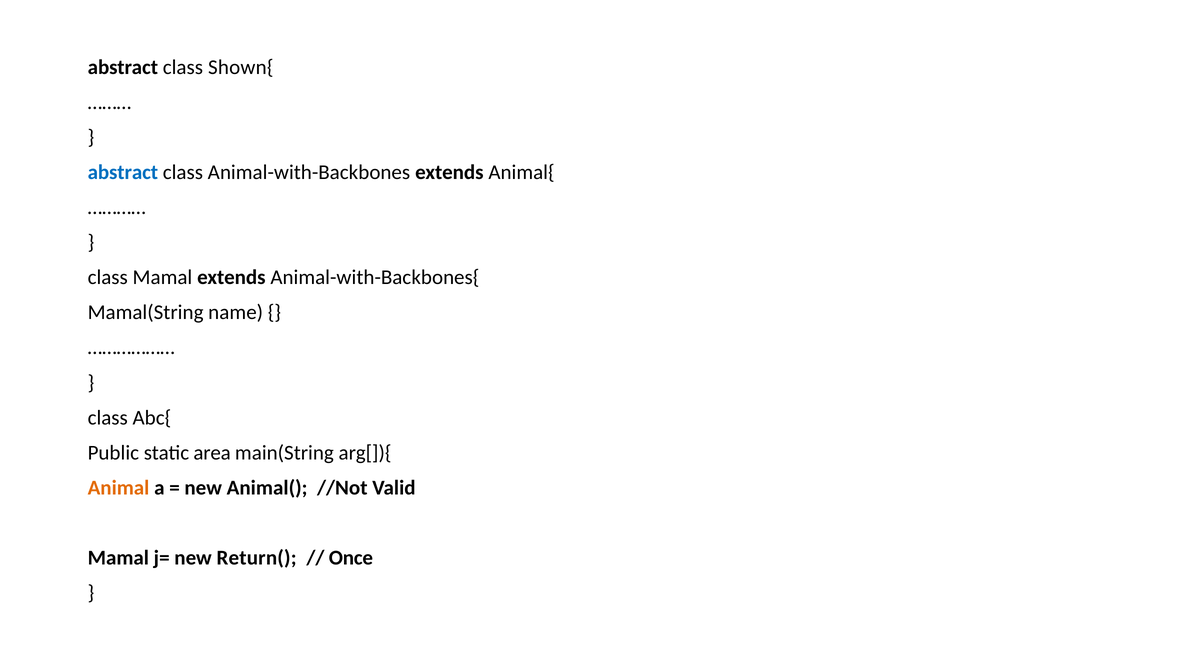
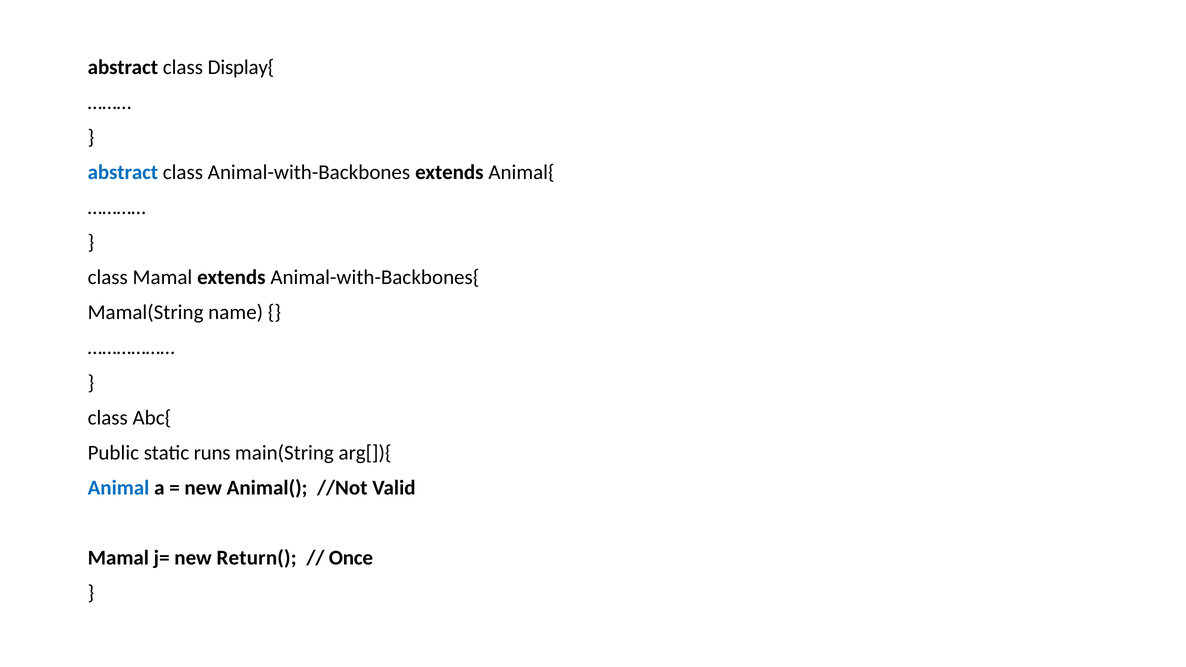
Shown{: Shown{ -> Display{
area: area -> runs
Animal colour: orange -> blue
